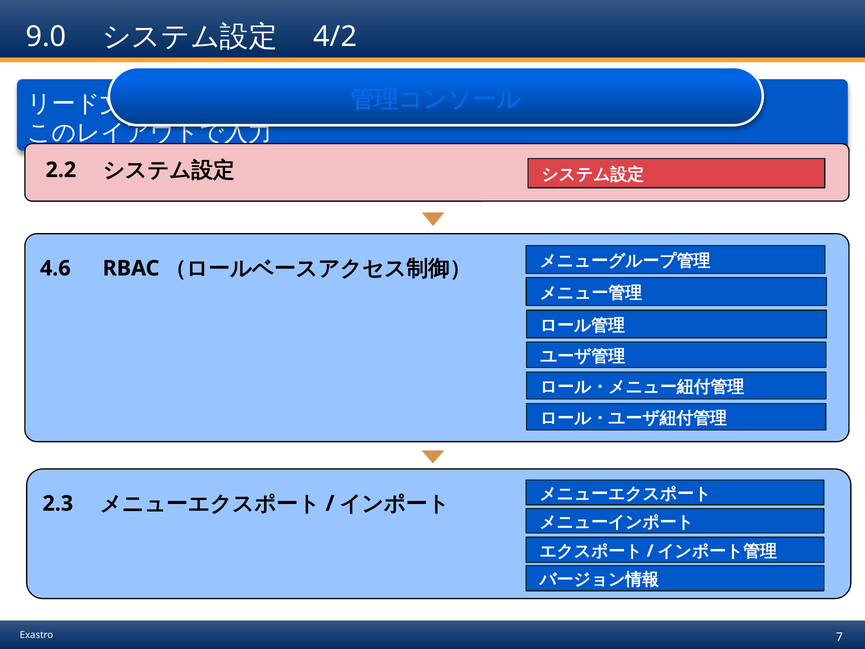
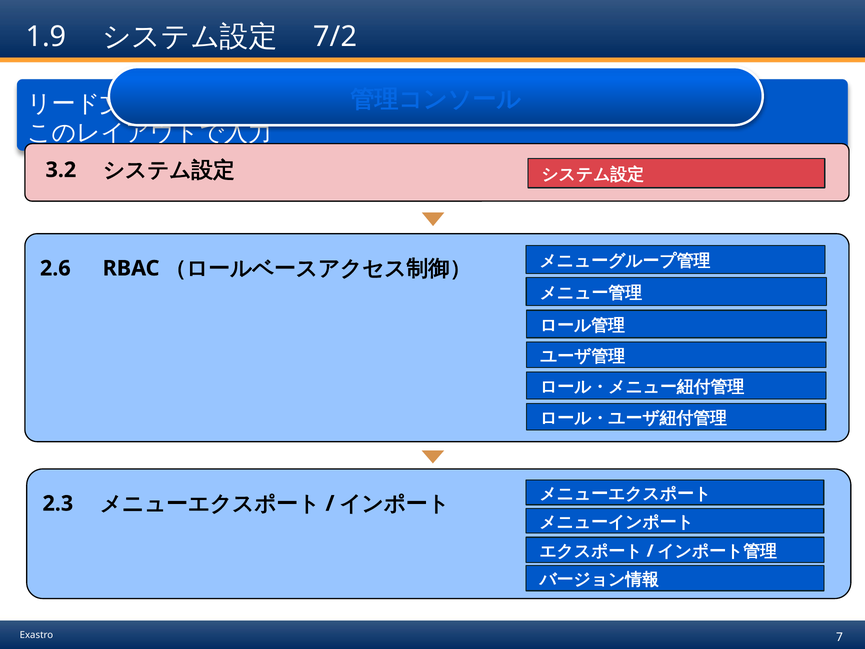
9.0: 9.0 -> 1.9
4/2: 4/2 -> 7/2
2.2: 2.2 -> 3.2
4.6: 4.6 -> 2.6
